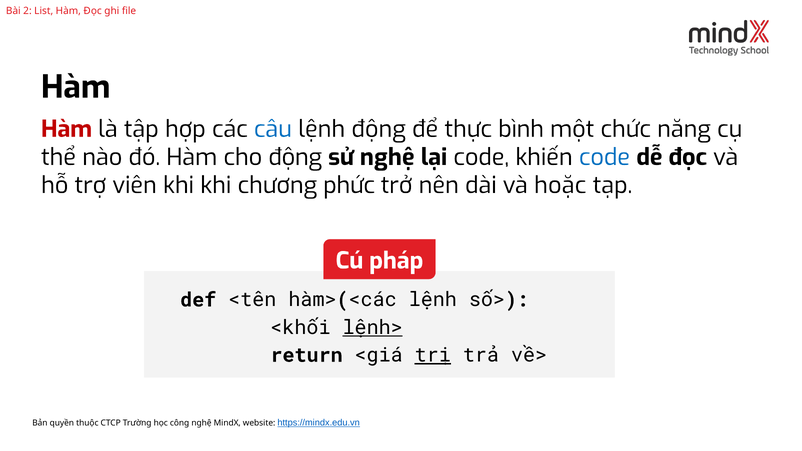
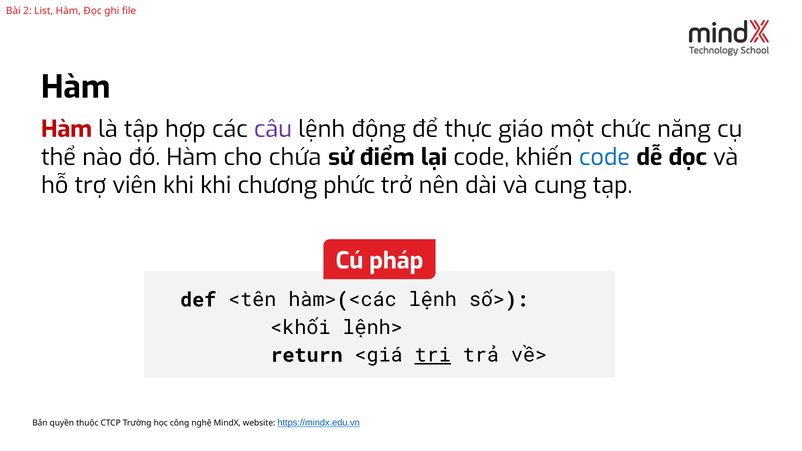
câu colour: blue -> purple
bình: bình -> giáo
cho động: động -> chứa
sử nghệ: nghệ -> điểm
hoặc: hoặc -> cung
lệnh> underline: present -> none
